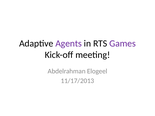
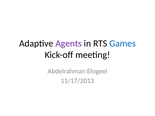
Games colour: purple -> blue
